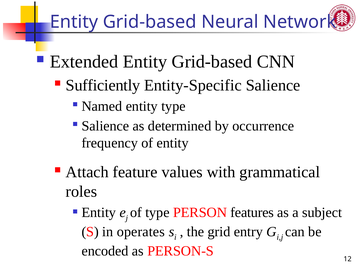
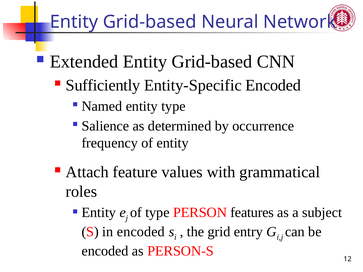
Entity-Specific Salience: Salience -> Encoded
in operates: operates -> encoded
